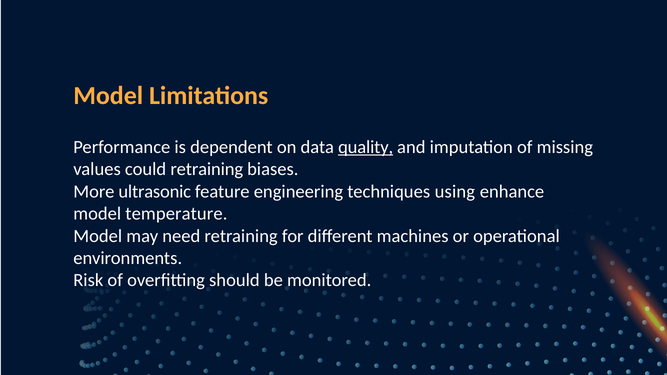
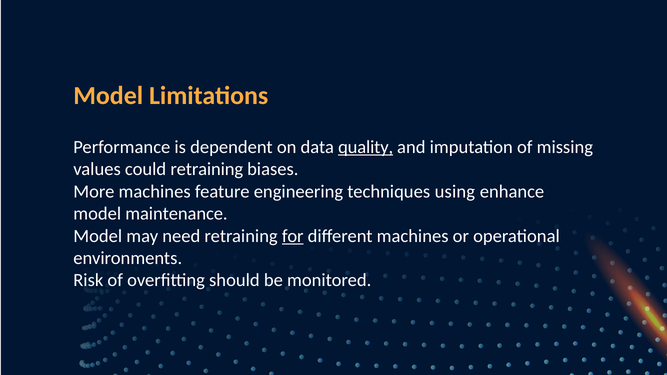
More ultrasonic: ultrasonic -> machines
temperature: temperature -> maintenance
for underline: none -> present
